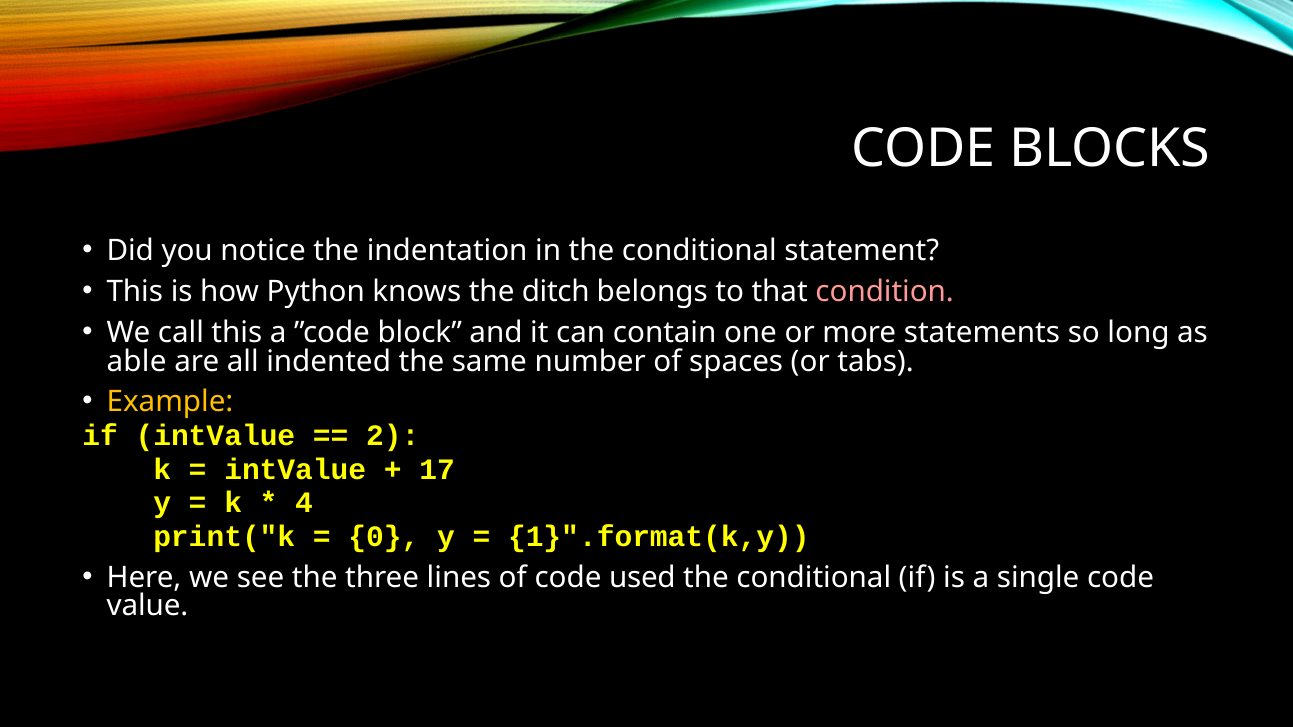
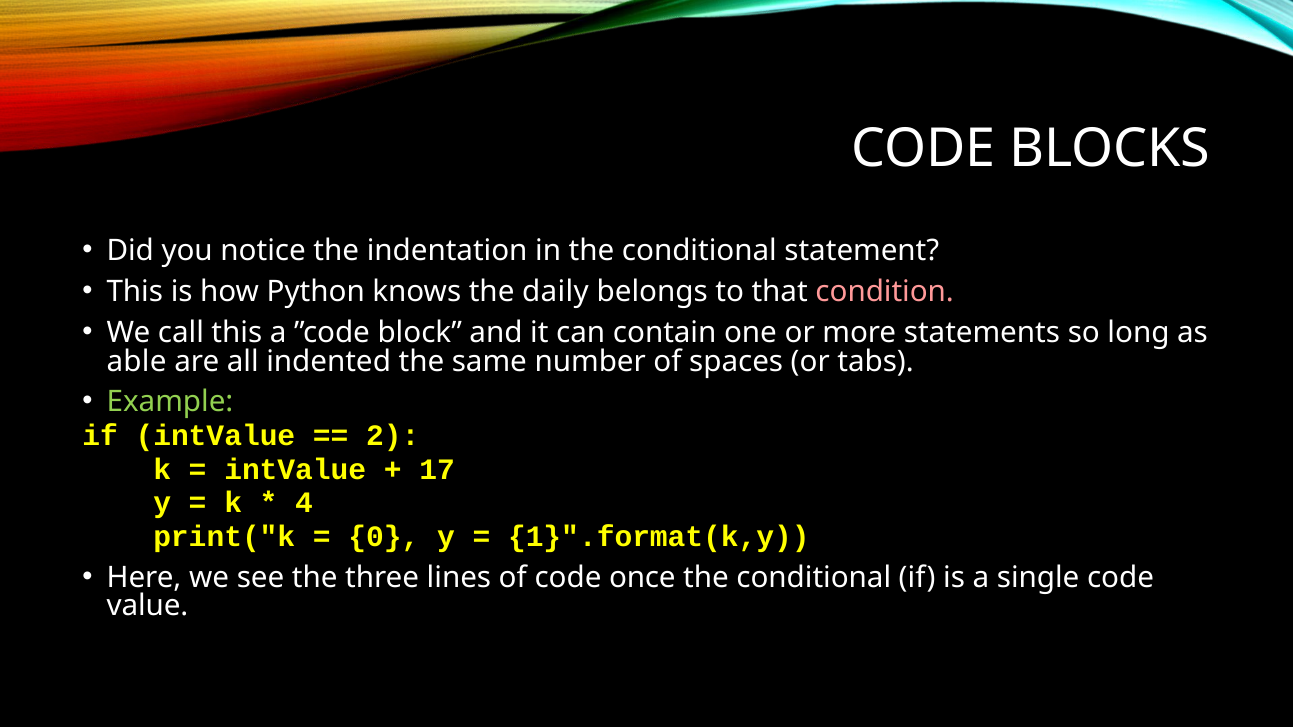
ditch: ditch -> daily
Example colour: yellow -> light green
used: used -> once
